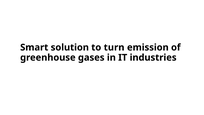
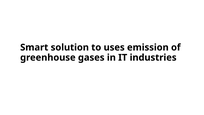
turn: turn -> uses
